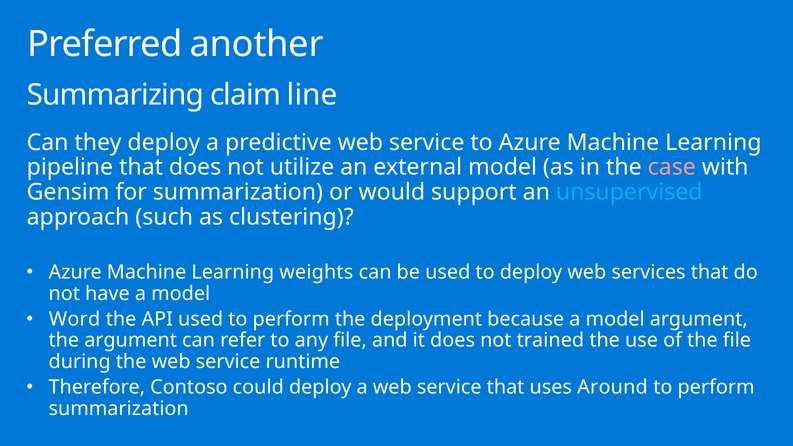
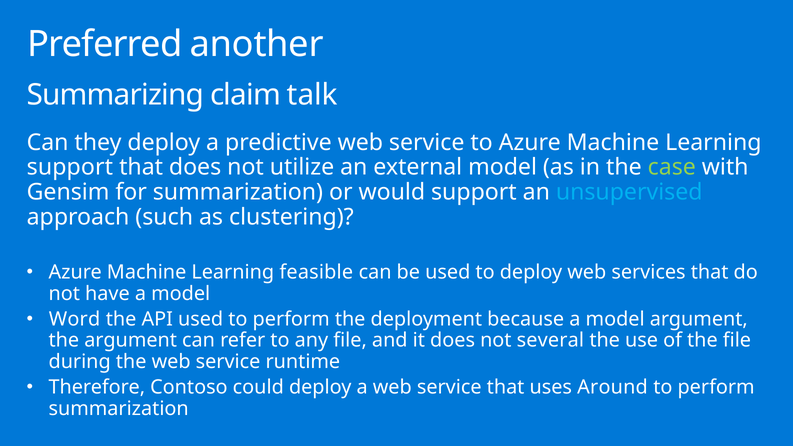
line: line -> talk
pipeline at (70, 167): pipeline -> support
case colour: pink -> light green
weights: weights -> feasible
trained: trained -> several
